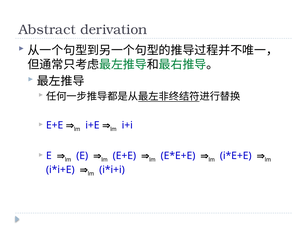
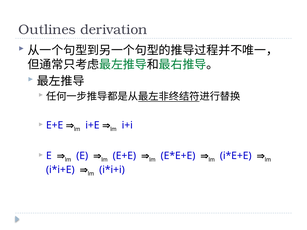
Abstract: Abstract -> Outlines
